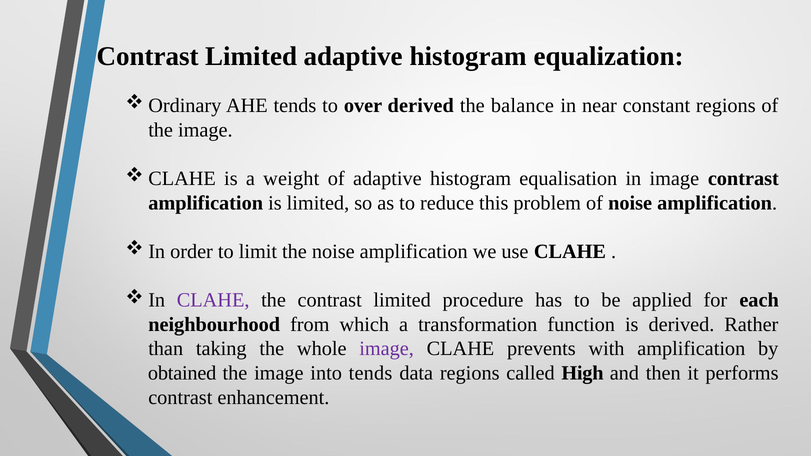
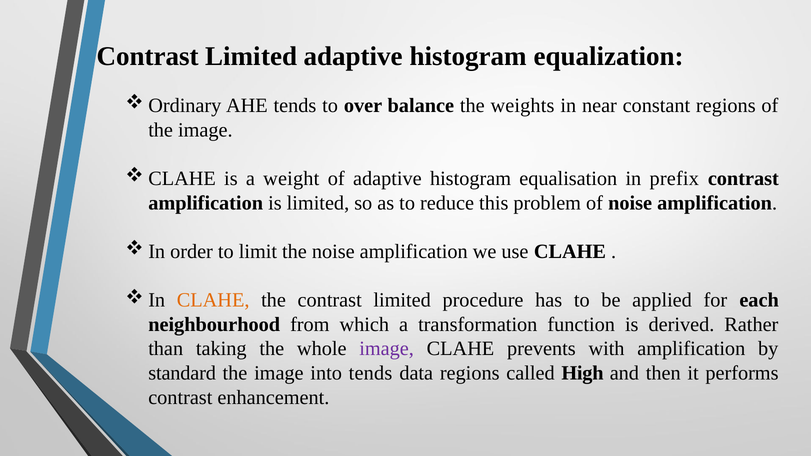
over derived: derived -> balance
balance: balance -> weights
in image: image -> prefix
CLAHE at (213, 300) colour: purple -> orange
obtained: obtained -> standard
